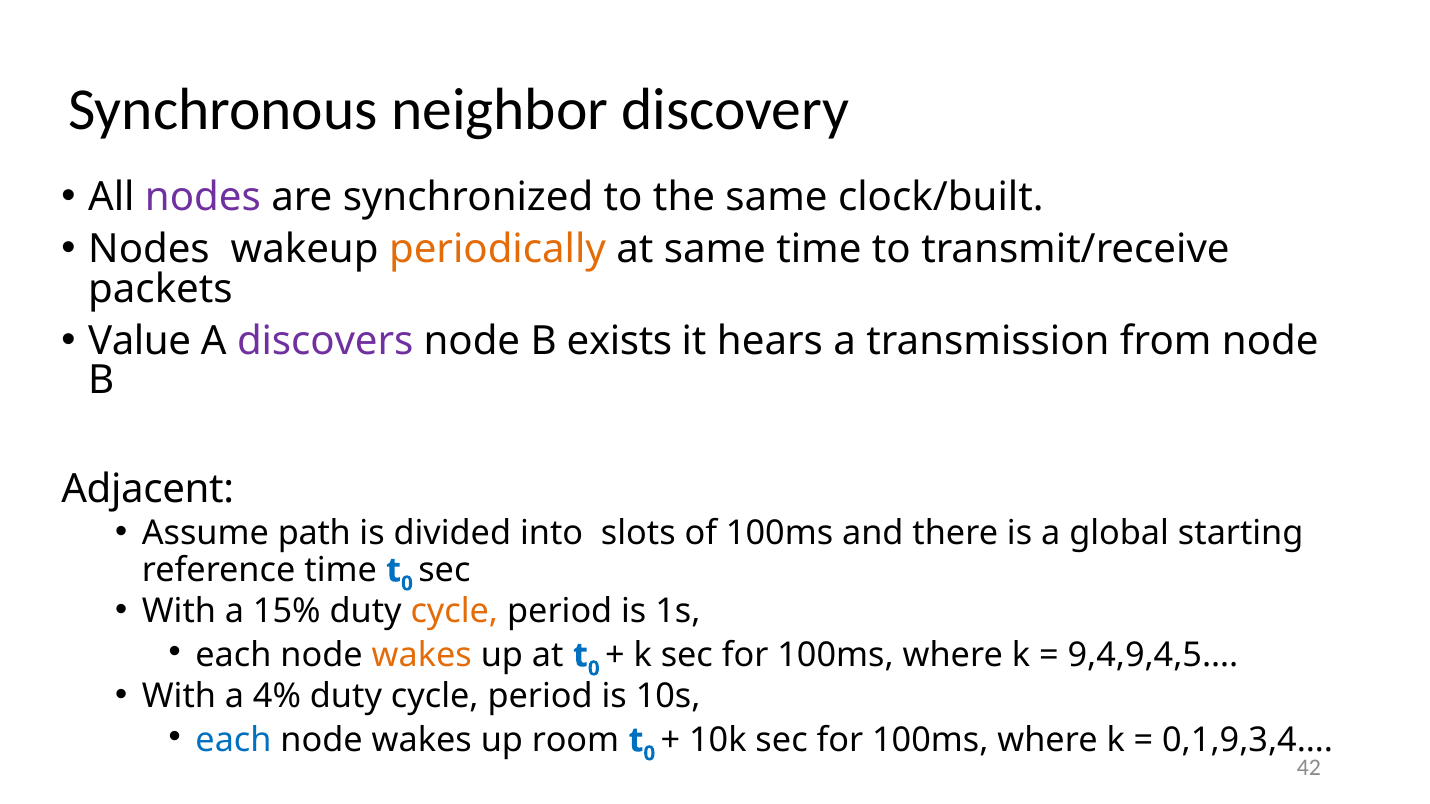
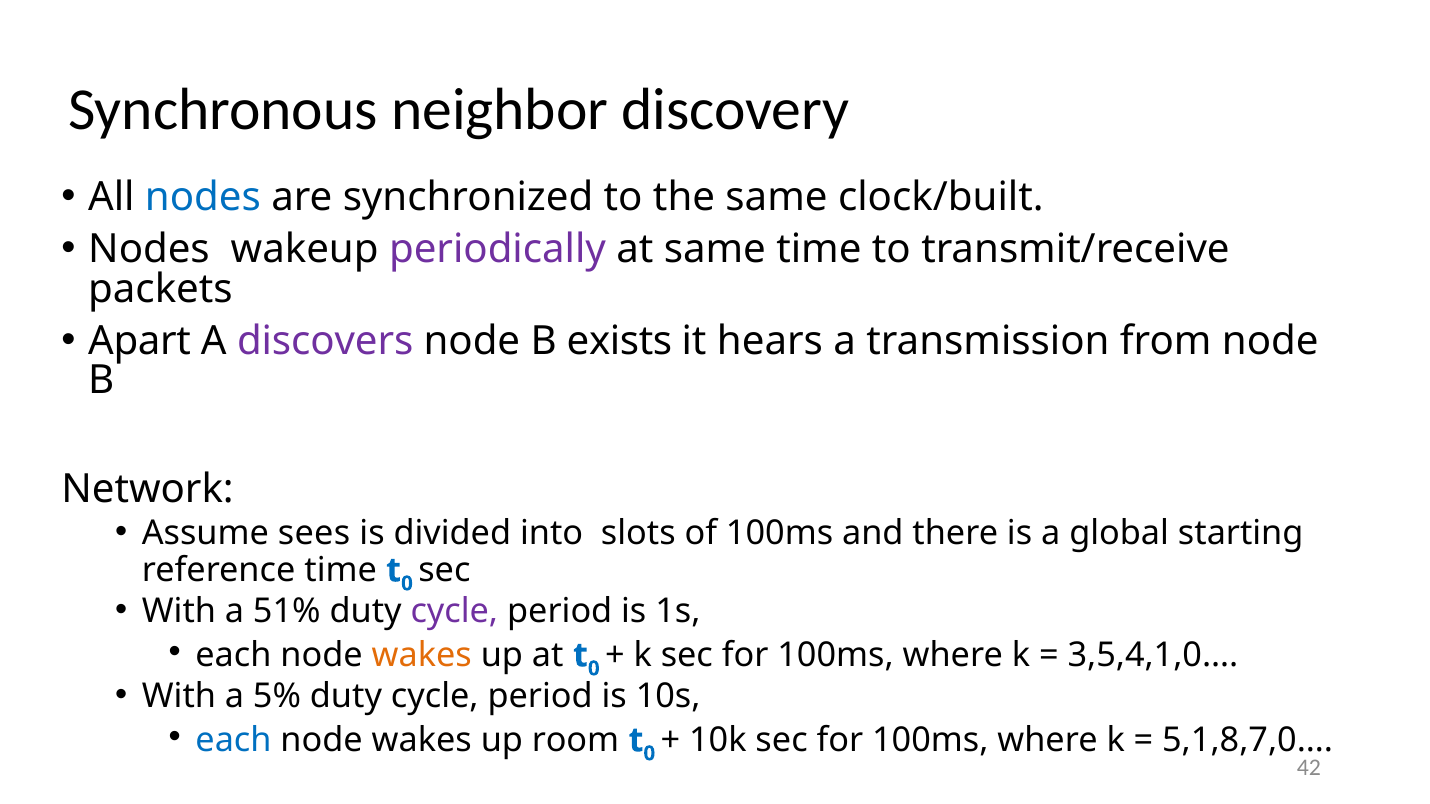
nodes at (203, 197) colour: purple -> blue
periodically colour: orange -> purple
Value: Value -> Apart
Adjacent: Adjacent -> Network
path: path -> sees
15%: 15% -> 51%
cycle at (454, 611) colour: orange -> purple
9,4,9,4,5…: 9,4,9,4,5… -> 3,5,4,1,0…
4%: 4% -> 5%
0,1,9,3,4…: 0,1,9,3,4… -> 5,1,8,7,0…
